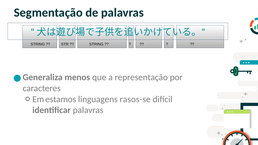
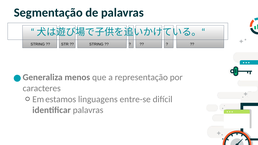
rasos-se: rasos-se -> entre-se
